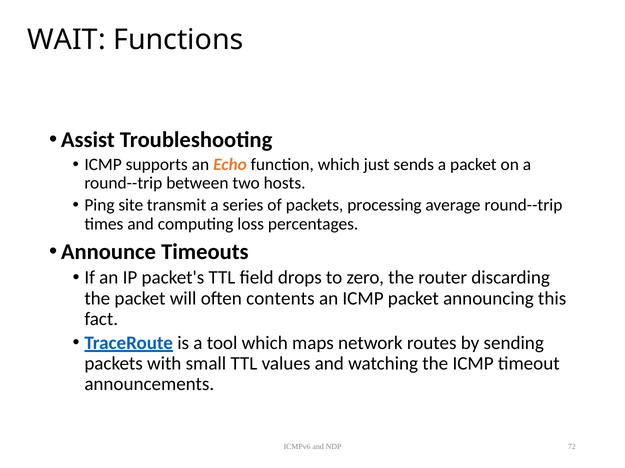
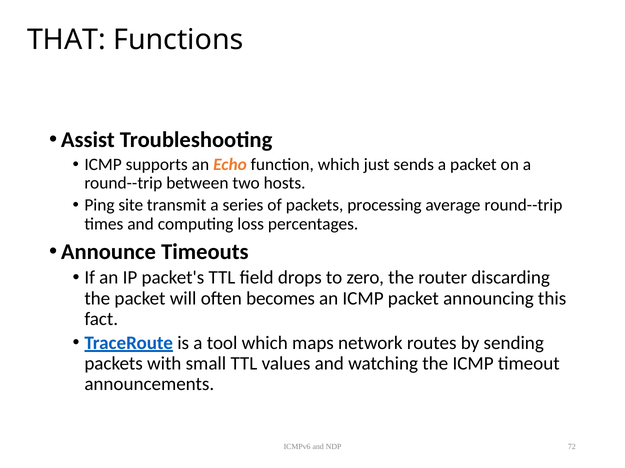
WAIT: WAIT -> THAT
contents: contents -> becomes
